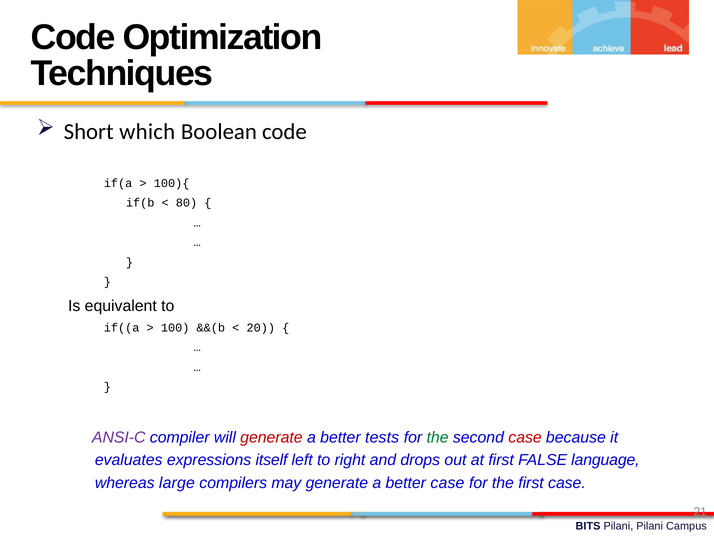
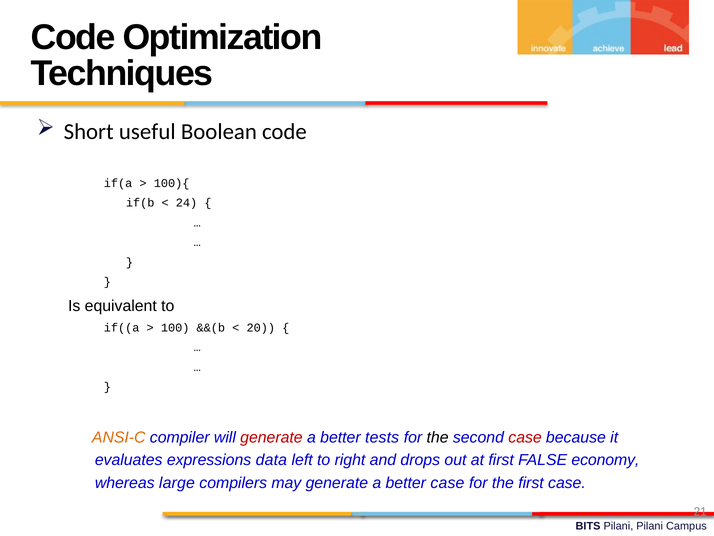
which: which -> useful
80: 80 -> 24
ANSI-C colour: purple -> orange
the at (438, 437) colour: green -> black
itself: itself -> data
language: language -> economy
